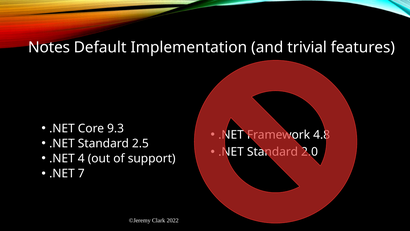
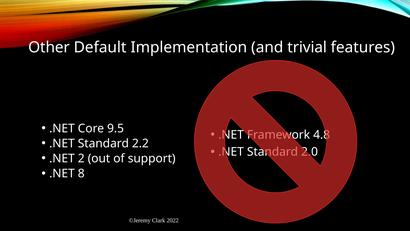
Notes: Notes -> Other
9.3: 9.3 -> 9.5
2.5: 2.5 -> 2.2
4: 4 -> 2
7: 7 -> 8
